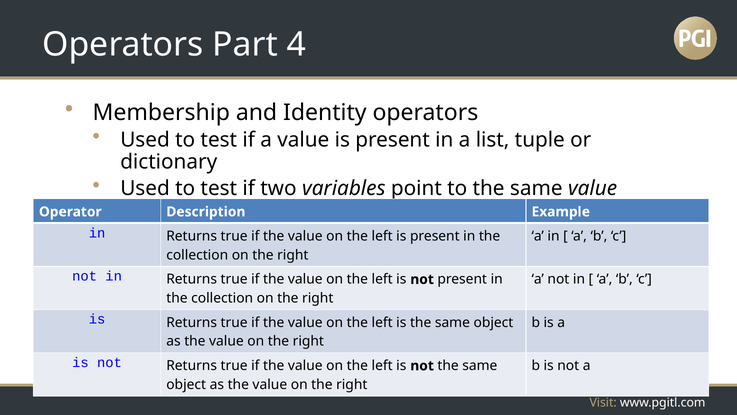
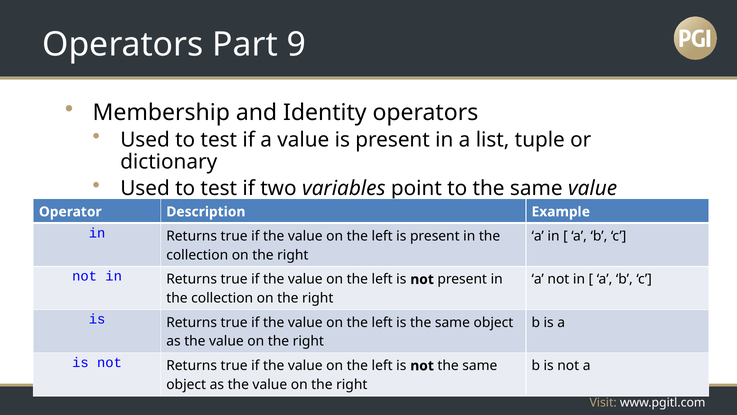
4: 4 -> 9
